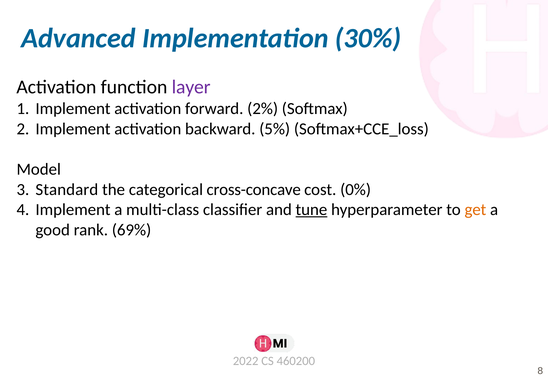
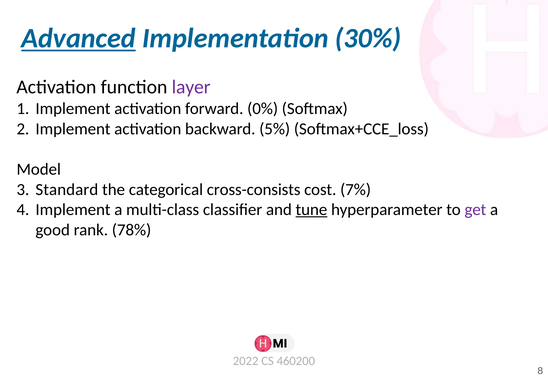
Advanced underline: none -> present
2%: 2% -> 0%
cross-concave: cross-concave -> cross-consists
0%: 0% -> 7%
get colour: orange -> purple
69%: 69% -> 78%
